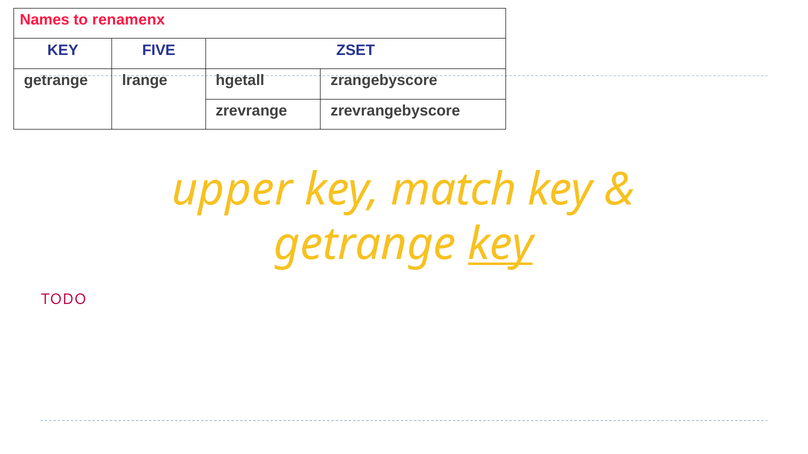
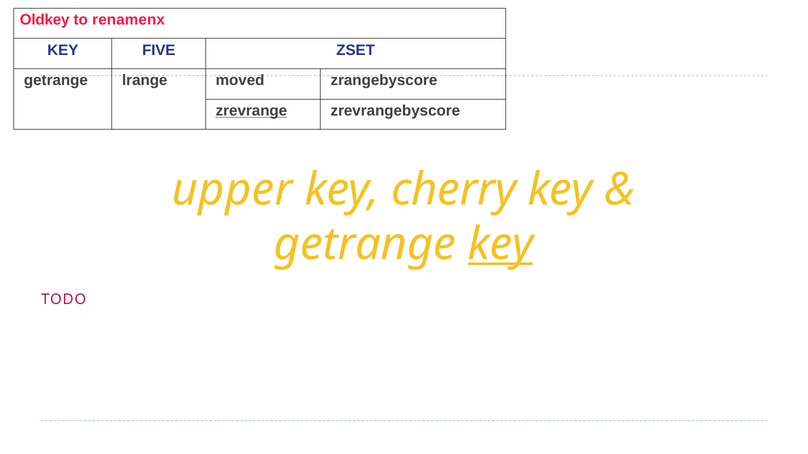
Names: Names -> Oldkey
hgetall: hgetall -> moved
zrevrange underline: none -> present
match: match -> cherry
